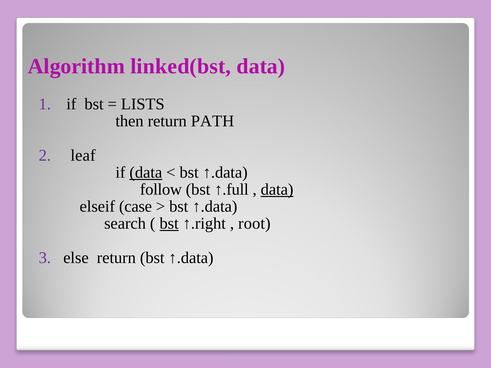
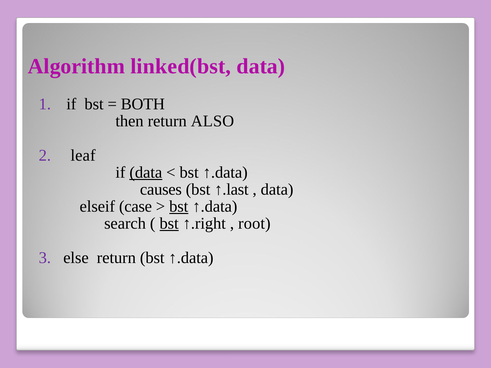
LISTS: LISTS -> BOTH
PATH: PATH -> ALSO
follow: follow -> causes
↑.full: ↑.full -> ↑.last
data at (277, 190) underline: present -> none
bst at (179, 207) underline: none -> present
